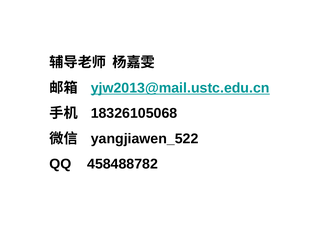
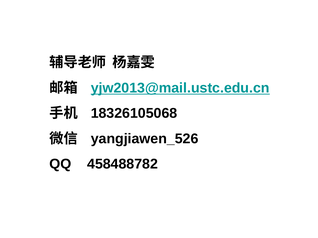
yangjiawen_522: yangjiawen_522 -> yangjiawen_526
